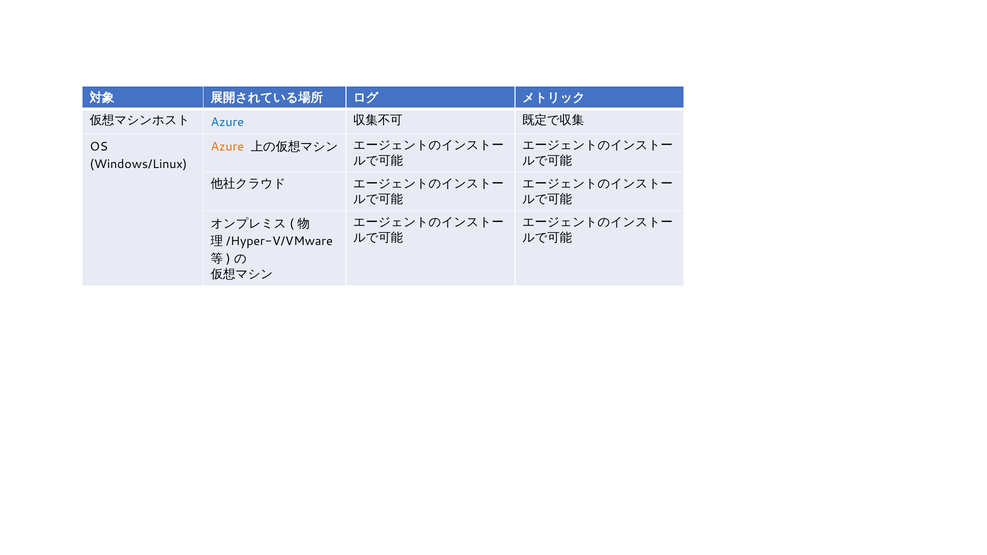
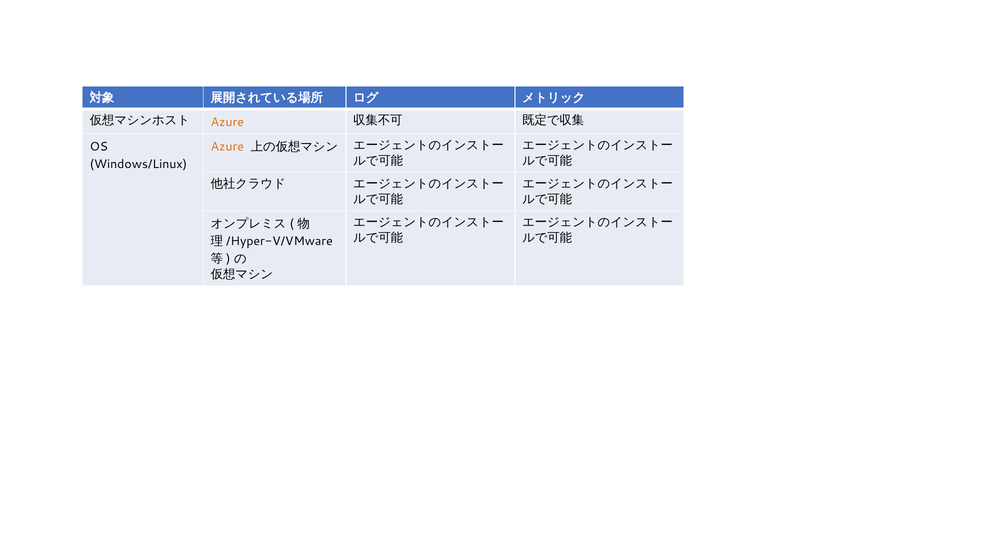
Azure at (227, 122) colour: blue -> orange
